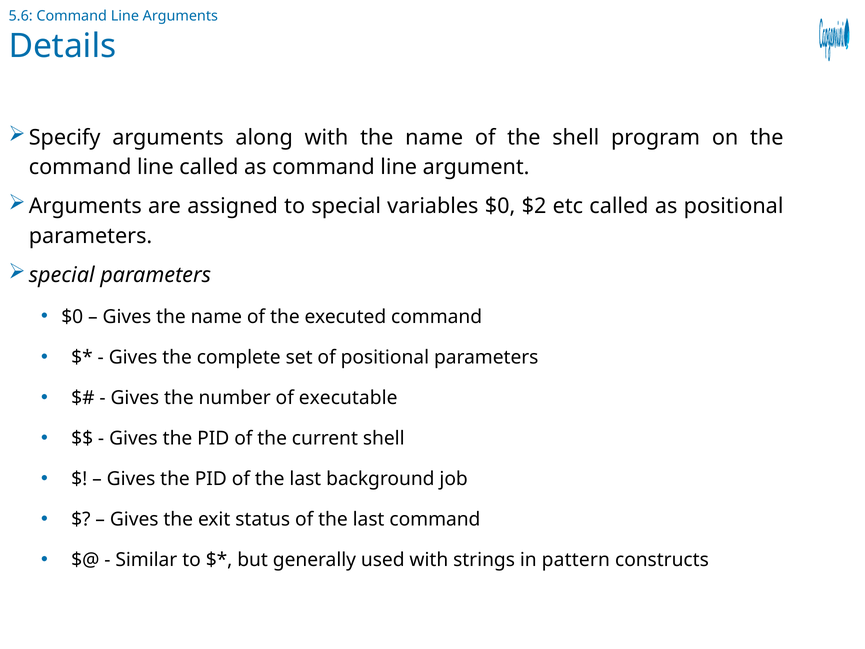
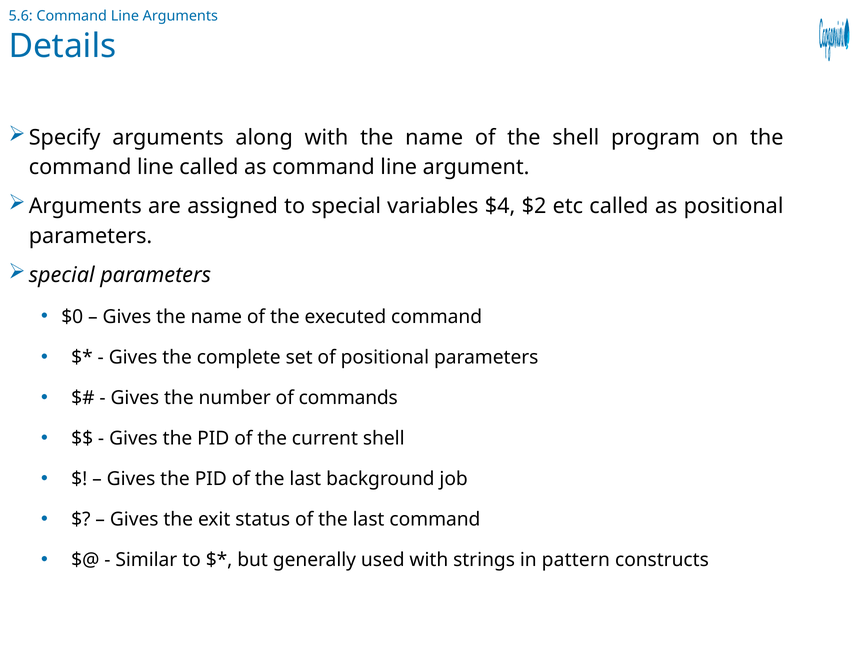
variables $0: $0 -> $4
executable: executable -> commands
